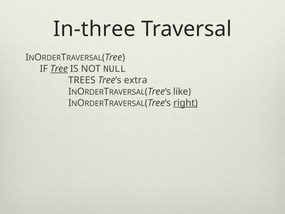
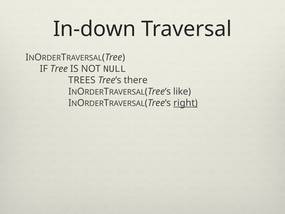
In-three: In-three -> In-down
Tree at (59, 69) underline: present -> none
extra: extra -> there
